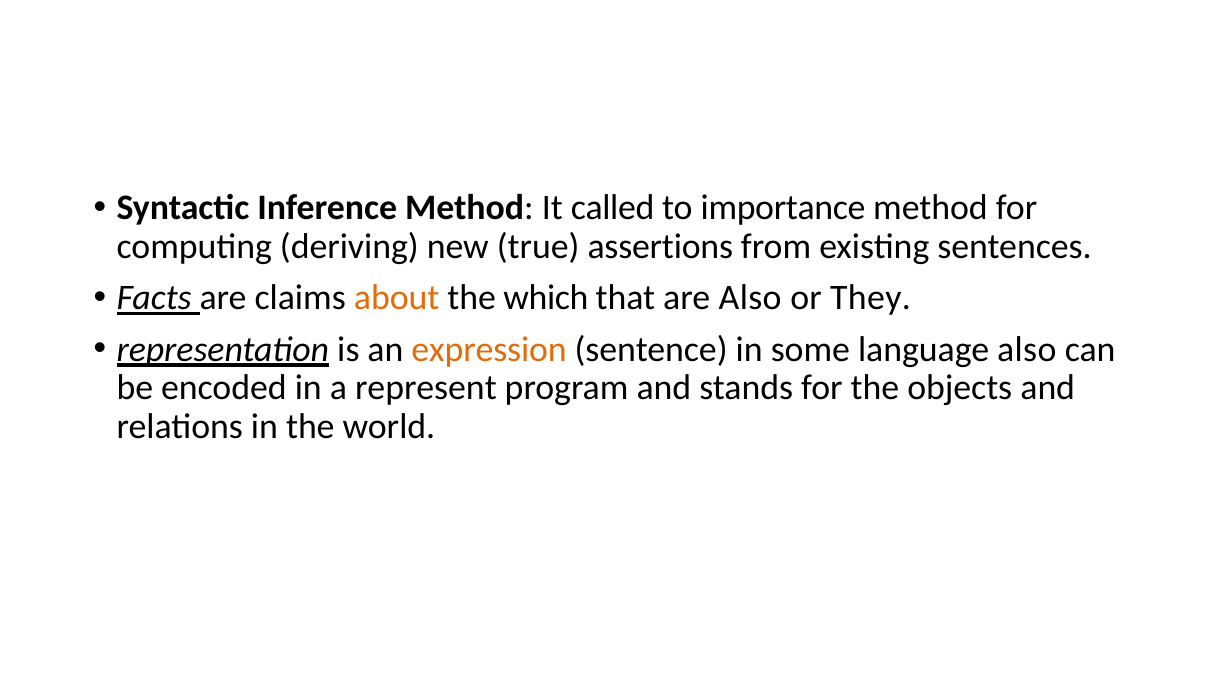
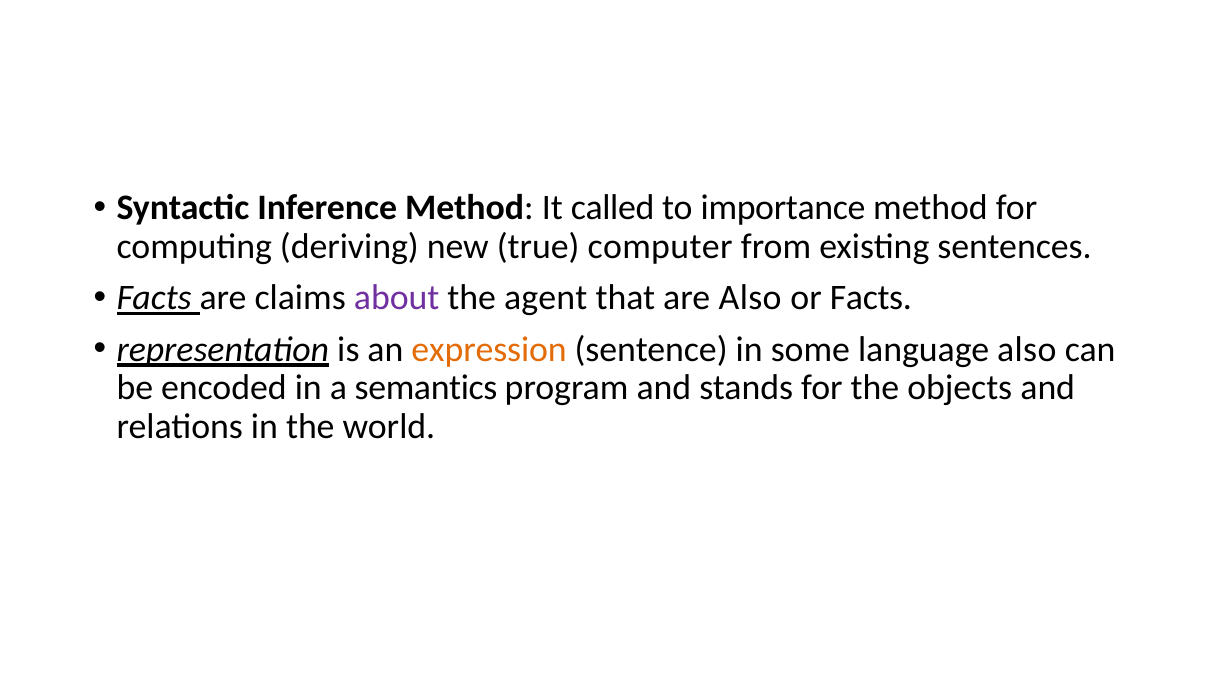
assertions: assertions -> computer
about colour: orange -> purple
which: which -> agent
or They: They -> Facts
represent: represent -> semantics
